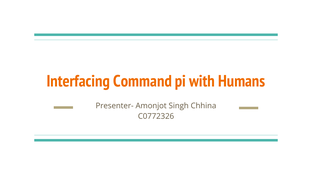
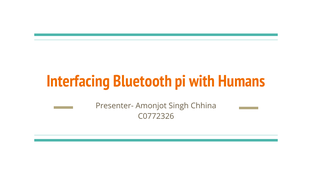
Command: Command -> Bluetooth
